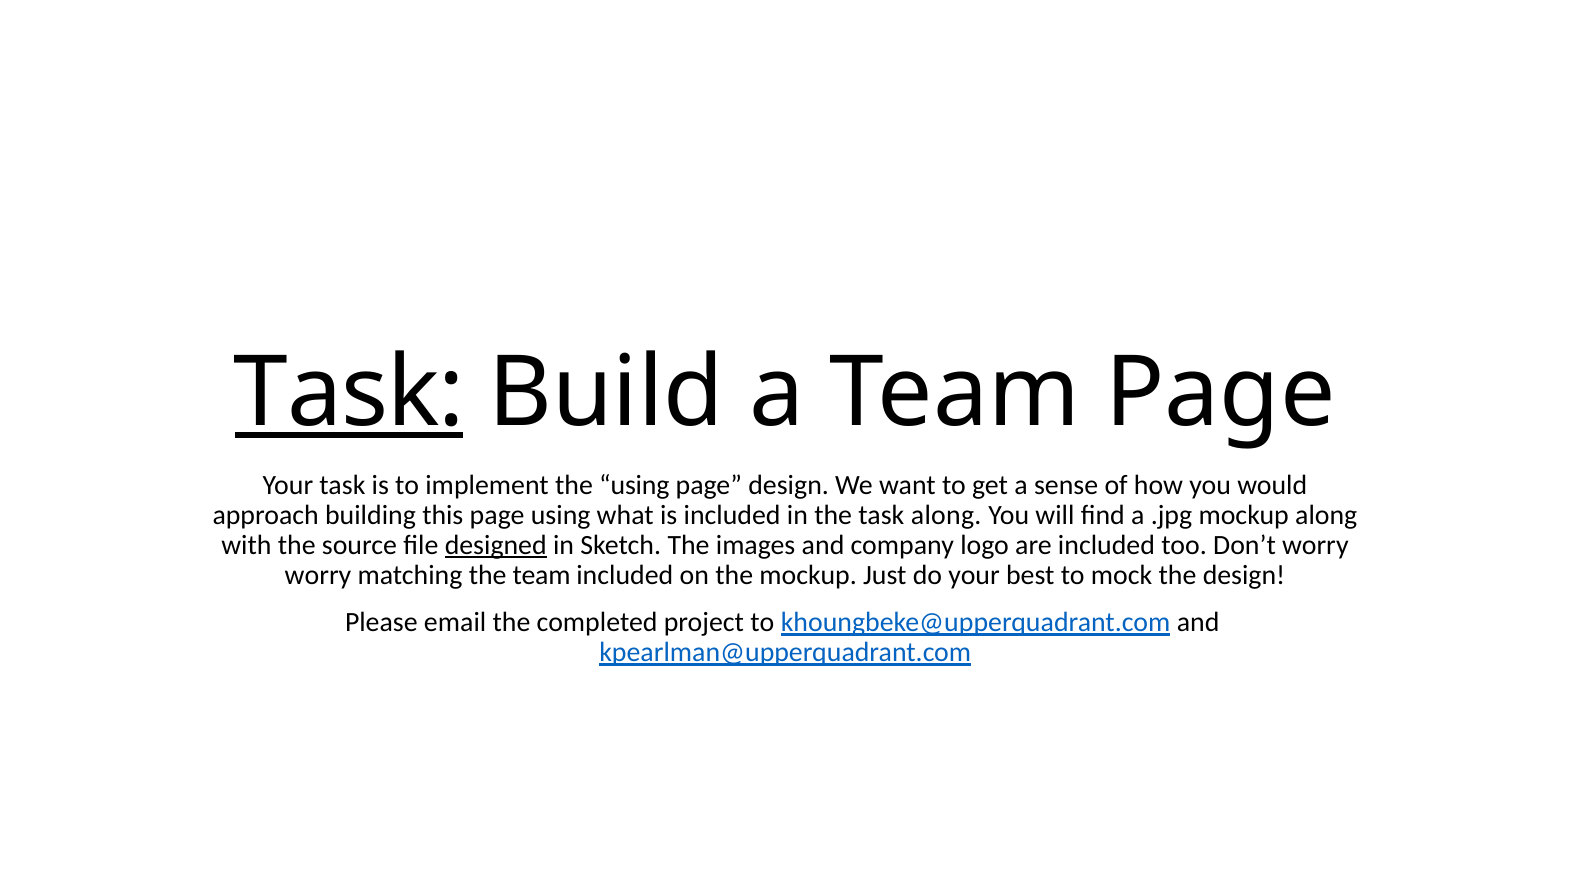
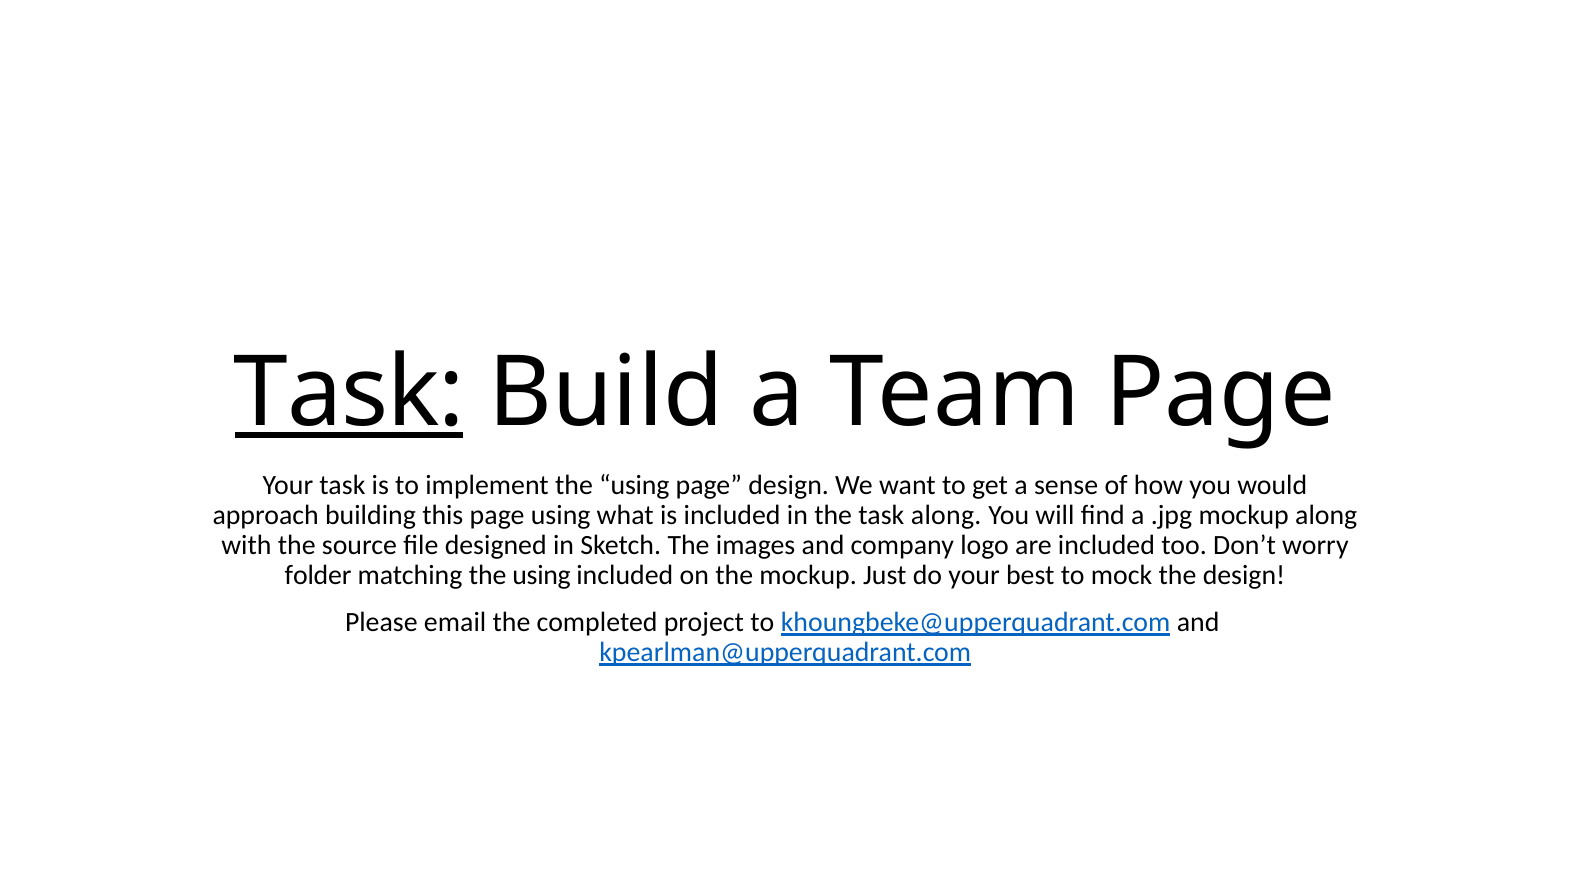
designed underline: present -> none
worry at (318, 575): worry -> folder
matching the team: team -> using
